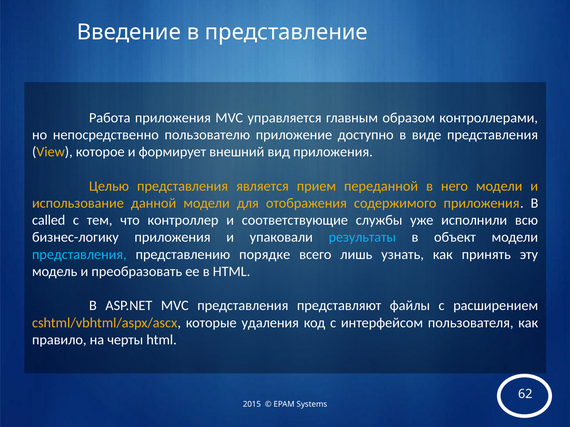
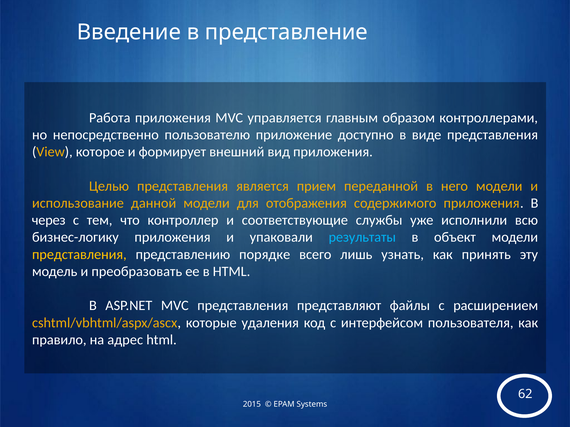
called: called -> через
представления at (79, 255) colour: light blue -> yellow
черты: черты -> адрес
